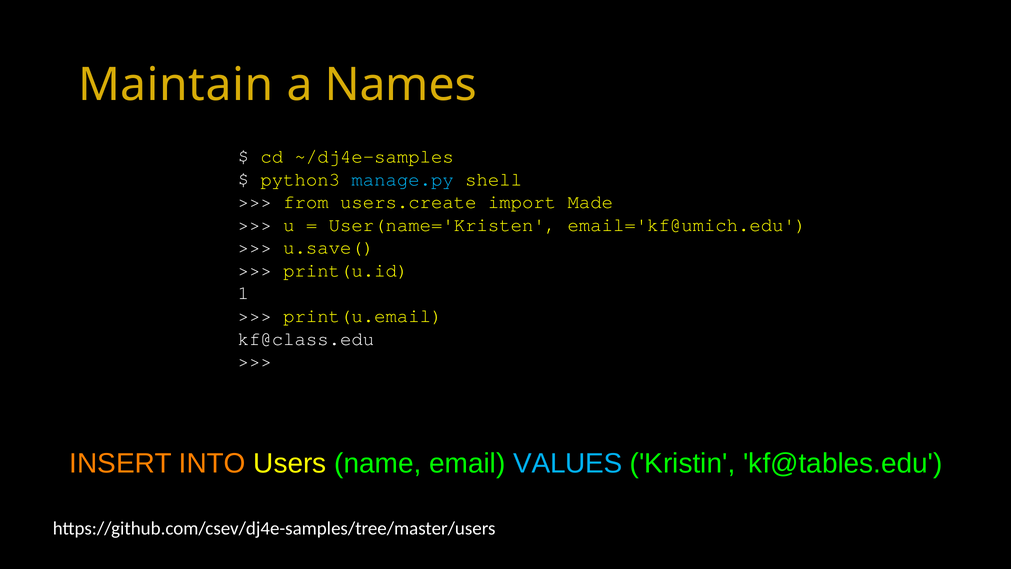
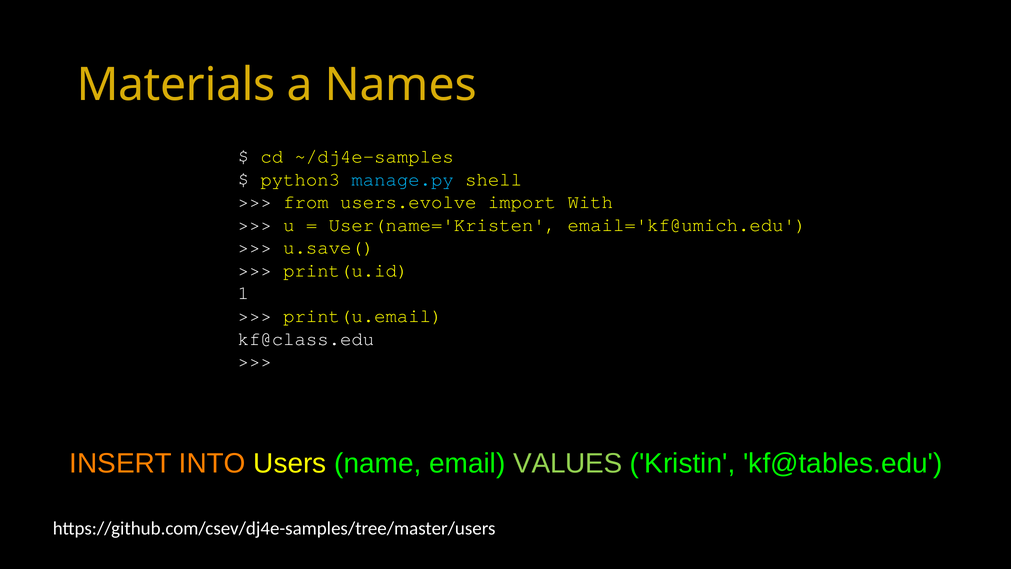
Maintain: Maintain -> Materials
users.create: users.create -> users.evolve
Made: Made -> With
VALUES colour: light blue -> light green
